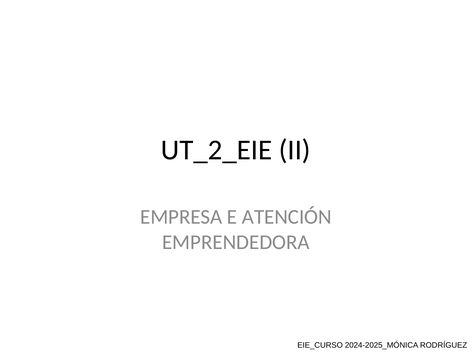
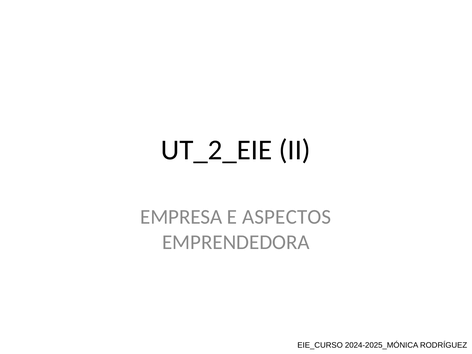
ATENCIÓN: ATENCIÓN -> ASPECTOS
